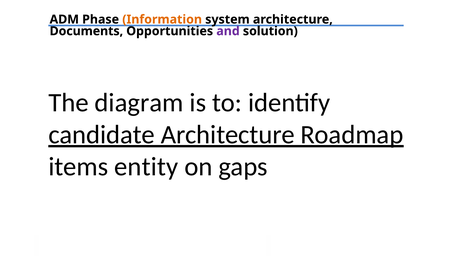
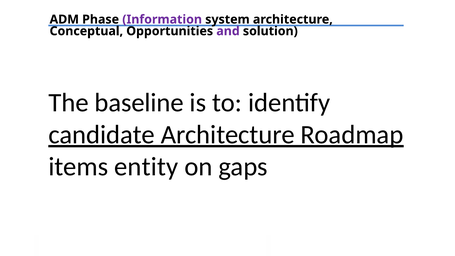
Information colour: orange -> purple
Documents: Documents -> Conceptual
diagram: diagram -> baseline
